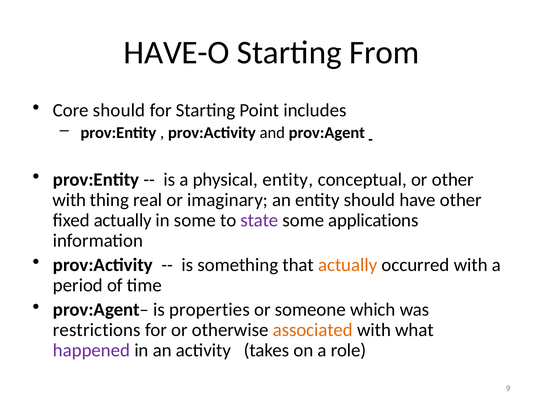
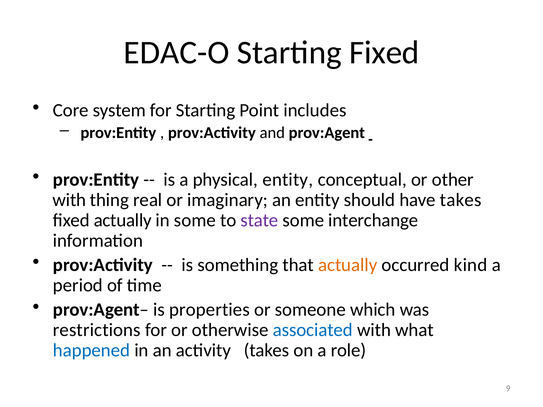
HAVE-O: HAVE-O -> EDAC-O
Starting From: From -> Fixed
Core should: should -> system
have other: other -> takes
applications: applications -> interchange
occurred with: with -> kind
associated colour: orange -> blue
happened colour: purple -> blue
